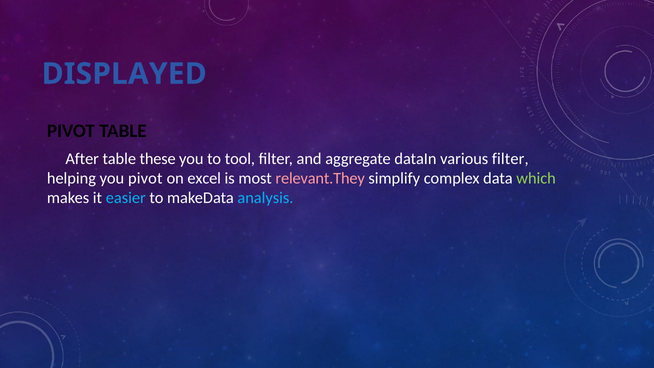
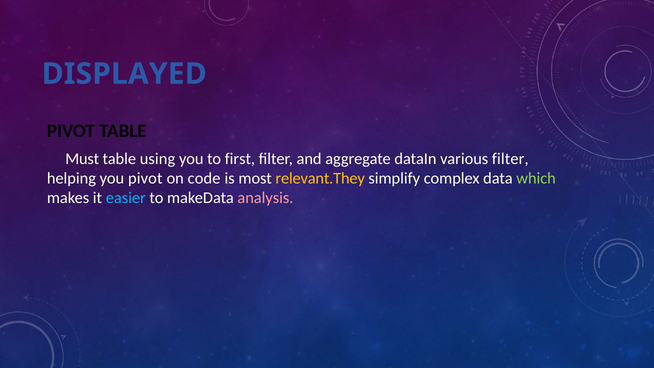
After: After -> Must
these: these -> using
tool: tool -> first
excel: excel -> code
relevant.They colour: pink -> yellow
analysis colour: light blue -> pink
